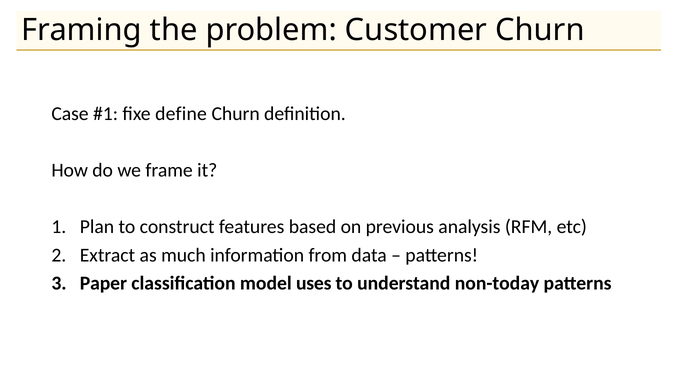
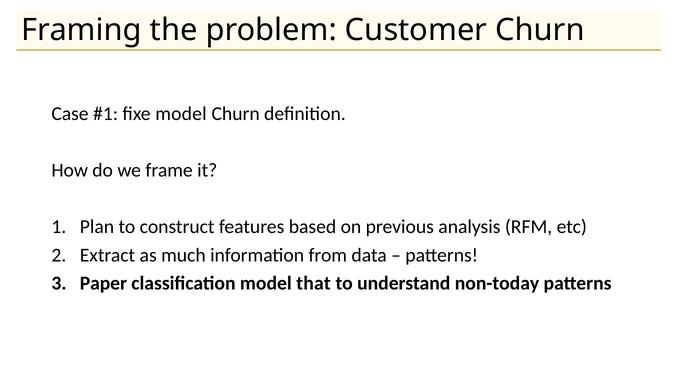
fixe define: define -> model
uses: uses -> that
